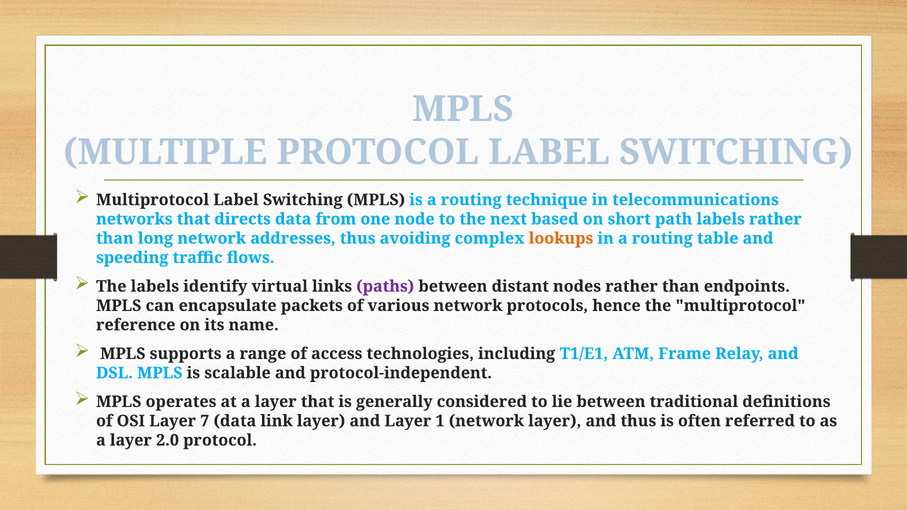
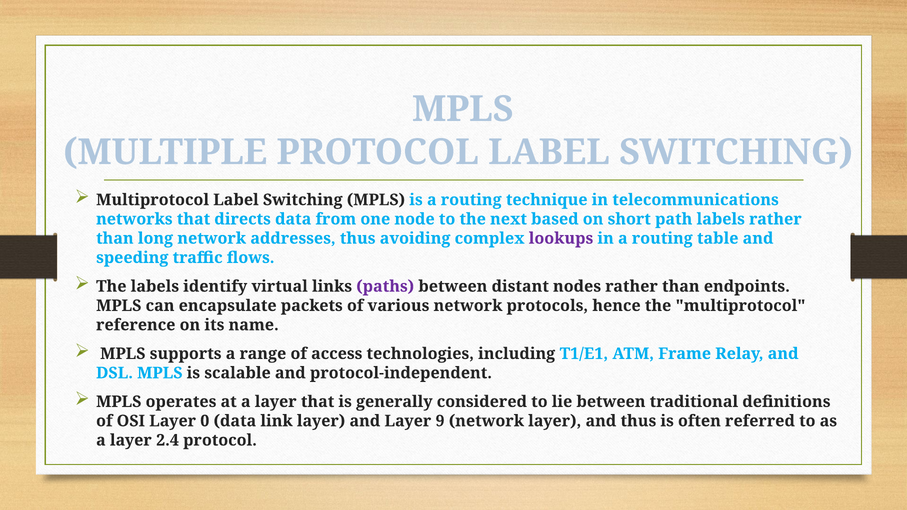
lookups colour: orange -> purple
7: 7 -> 0
1: 1 -> 9
2.0: 2.0 -> 2.4
